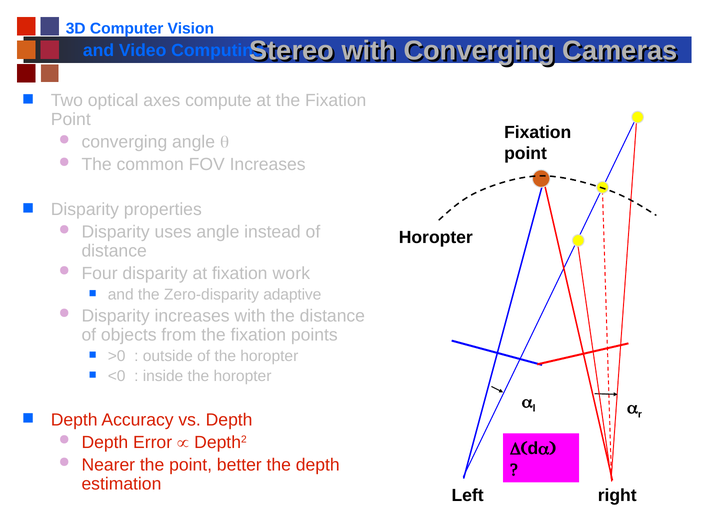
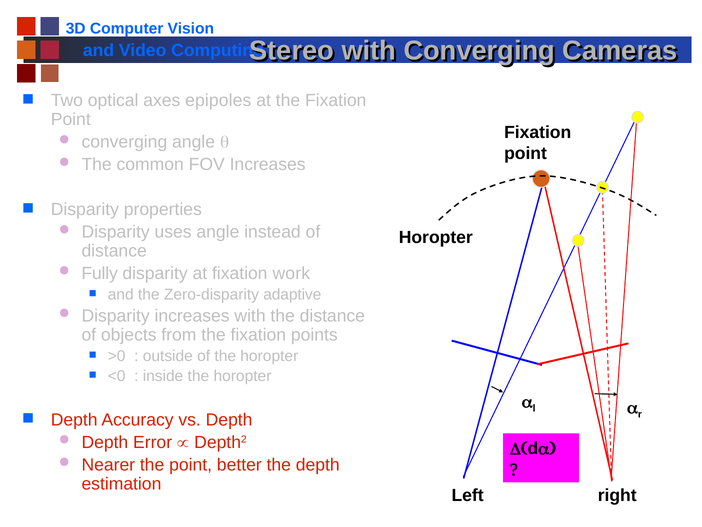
compute: compute -> epipoles
Four: Four -> Fully
